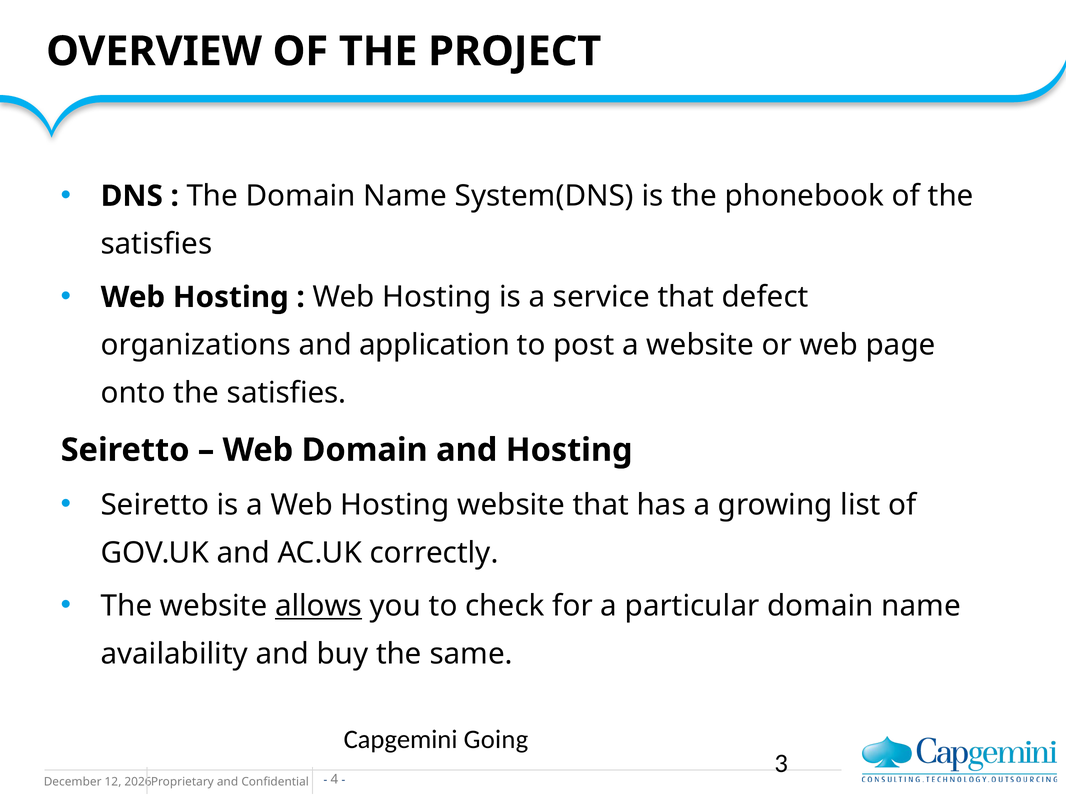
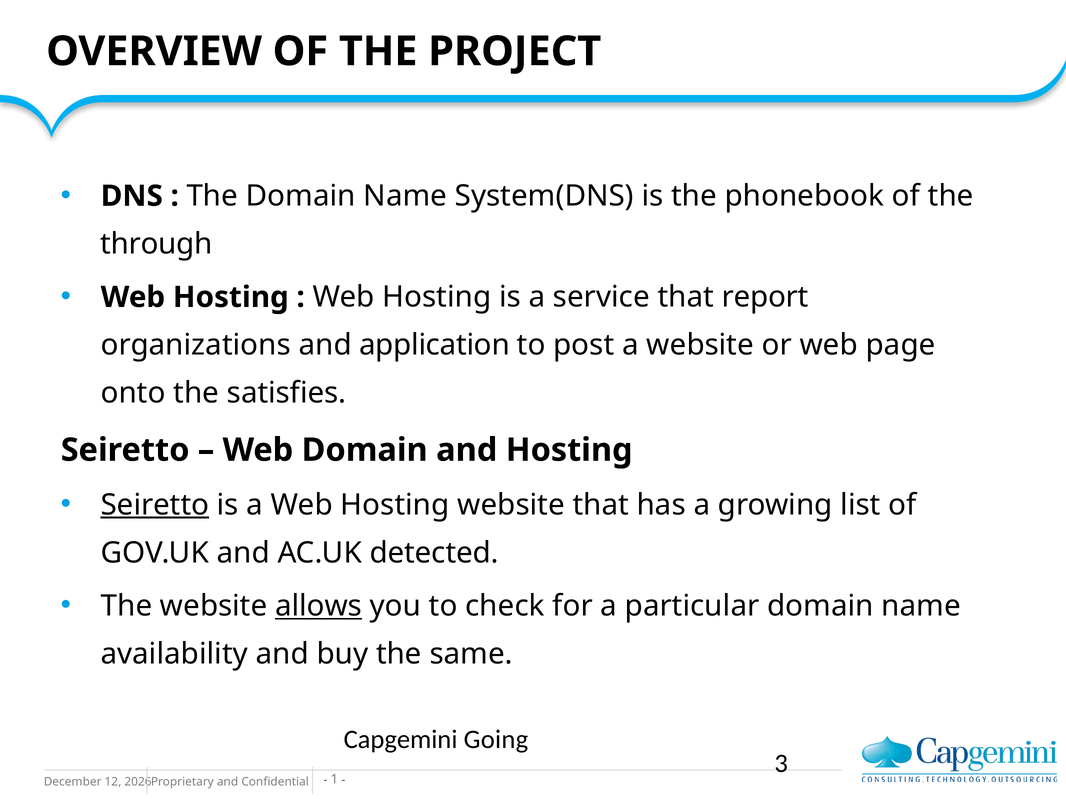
satisfies at (156, 244): satisfies -> through
defect: defect -> report
Seiretto at (155, 505) underline: none -> present
correctly: correctly -> detected
4: 4 -> 1
